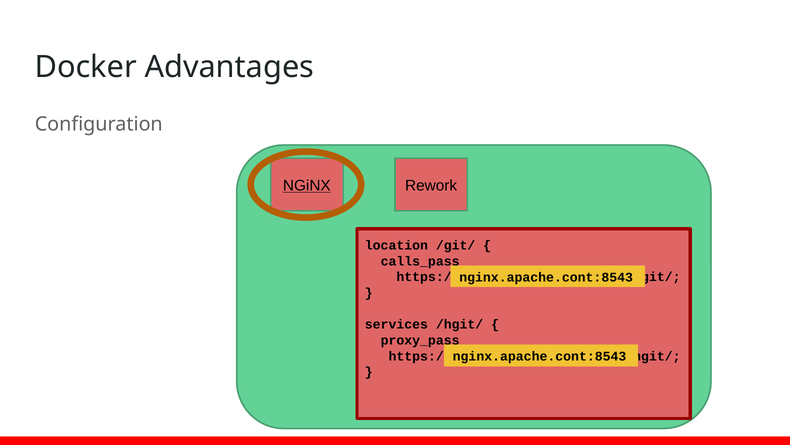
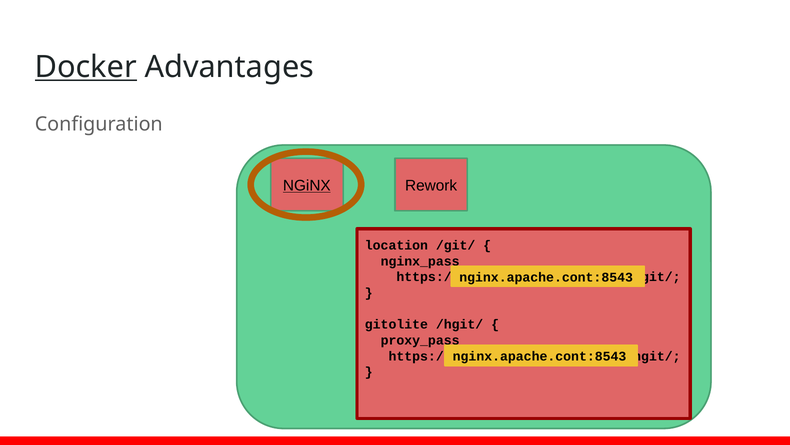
Docker underline: none -> present
calls_pass: calls_pass -> nginx_pass
services: services -> gitolite
